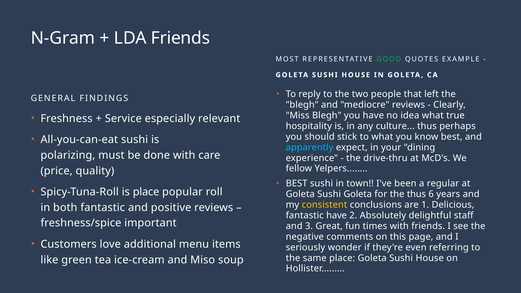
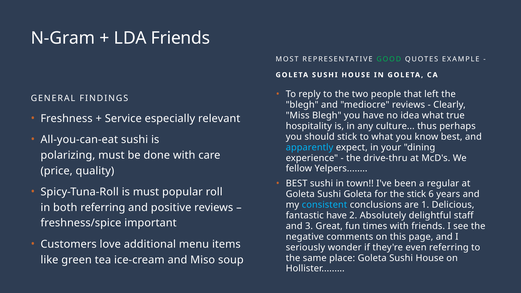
is place: place -> must
the thus: thus -> stick
consistent colour: yellow -> light blue
both fantastic: fantastic -> referring
